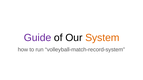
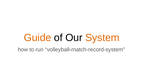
Guide colour: purple -> orange
